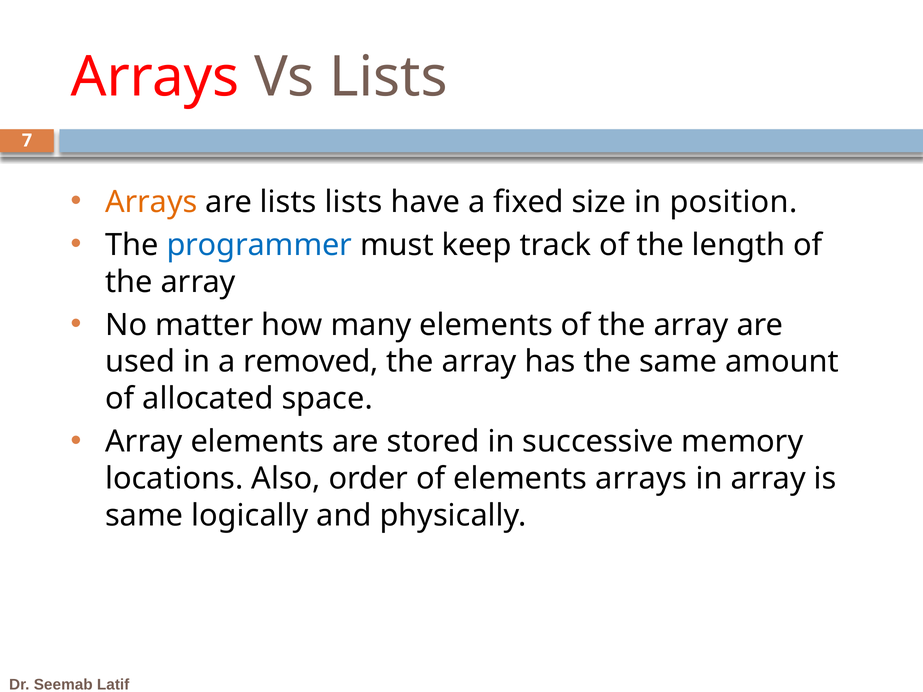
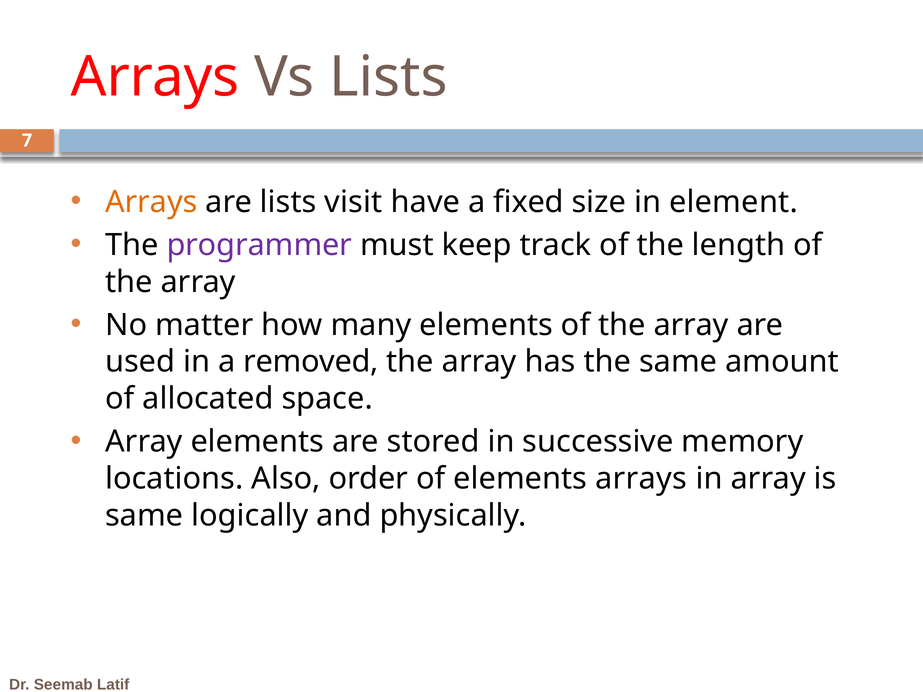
lists lists: lists -> visit
position: position -> element
programmer colour: blue -> purple
